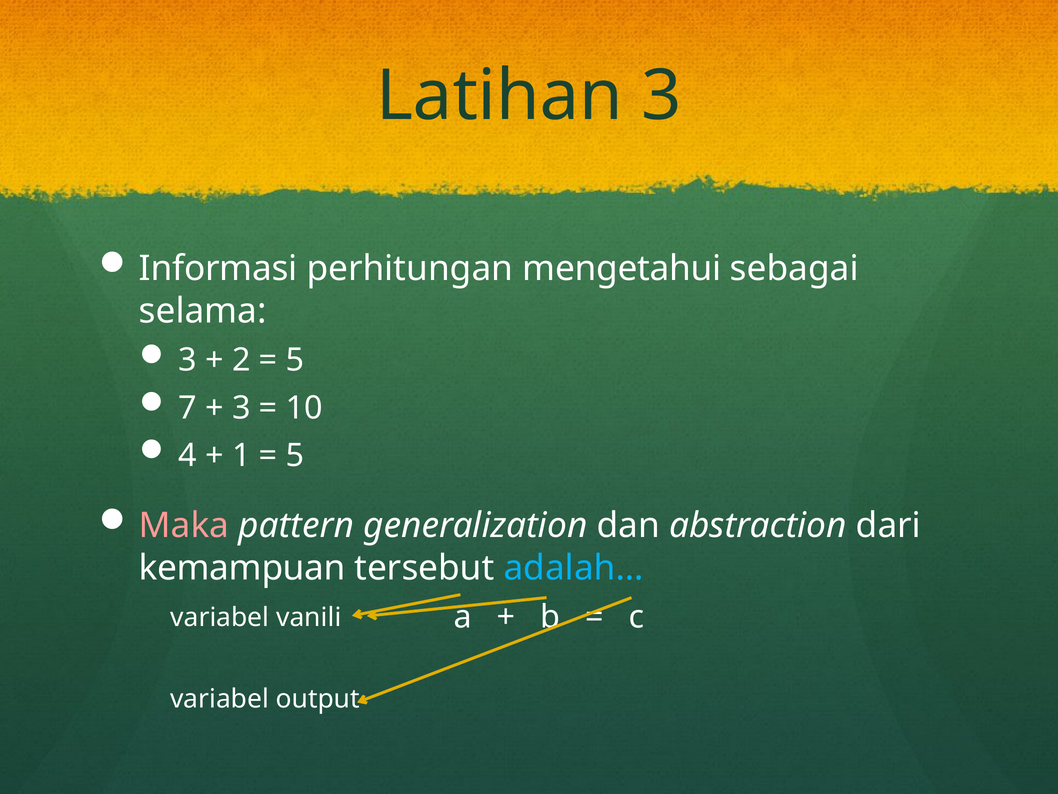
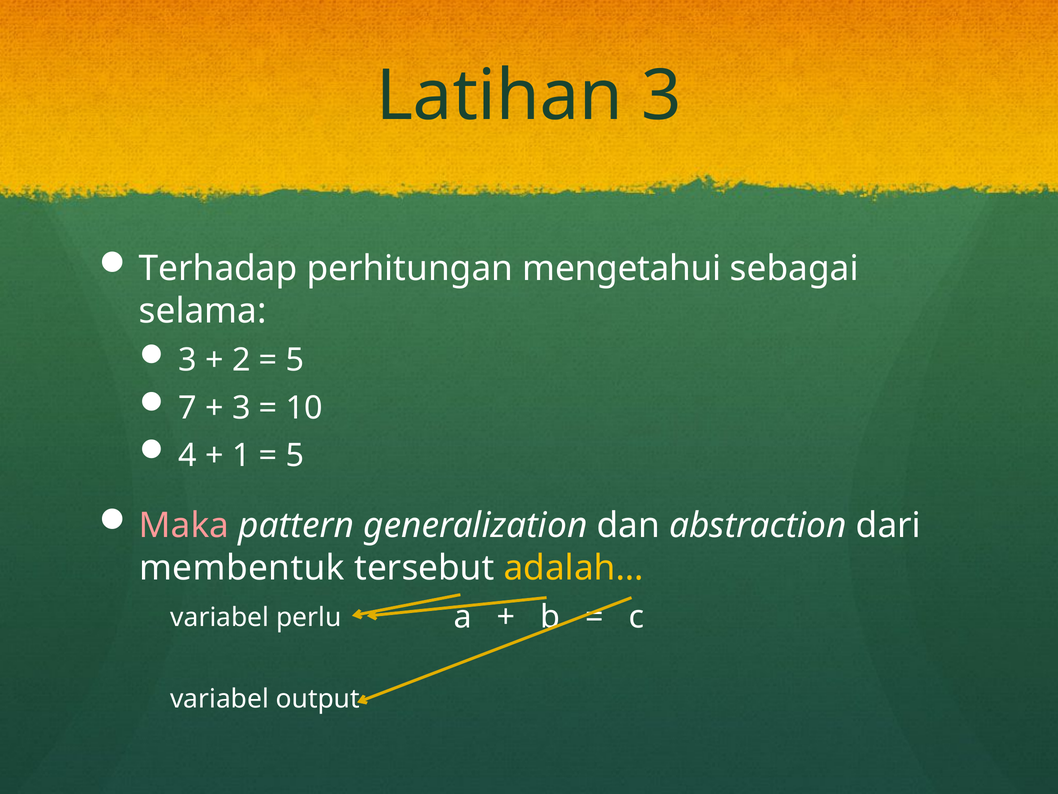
Informasi: Informasi -> Terhadap
kemampuan: kemampuan -> membentuk
adalah… colour: light blue -> yellow
vanili: vanili -> perlu
